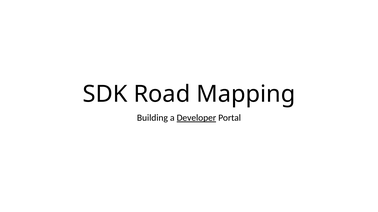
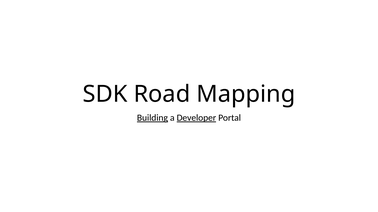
Building underline: none -> present
